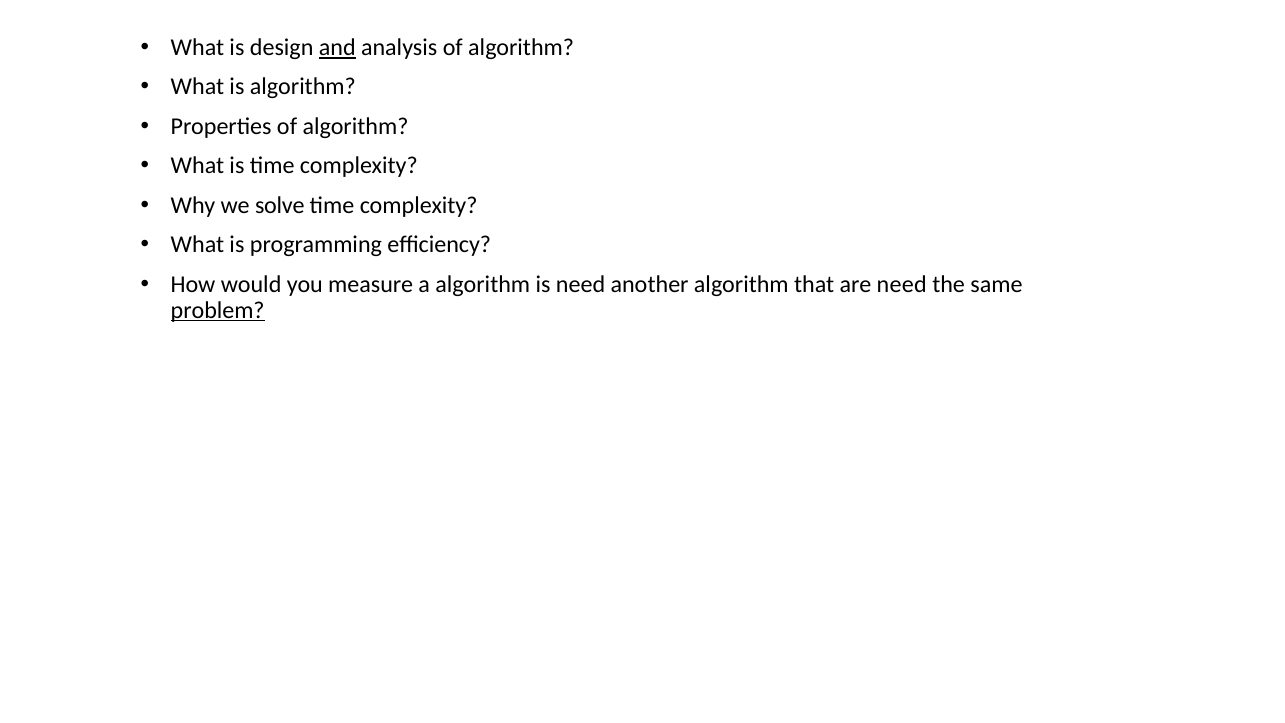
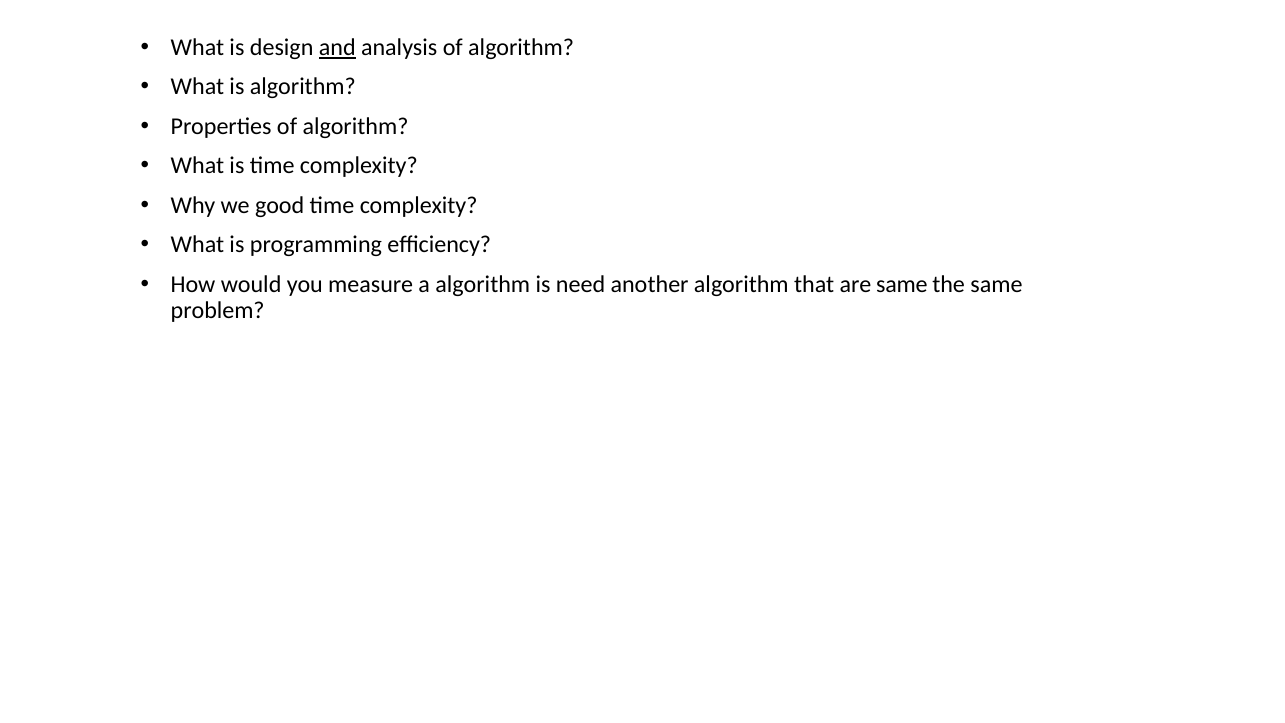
solve: solve -> good
are need: need -> same
problem underline: present -> none
